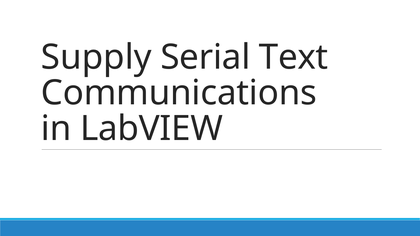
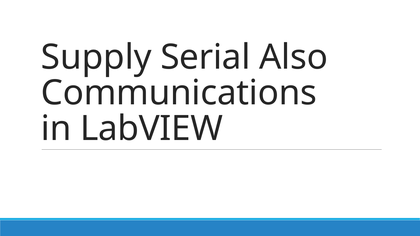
Text: Text -> Also
